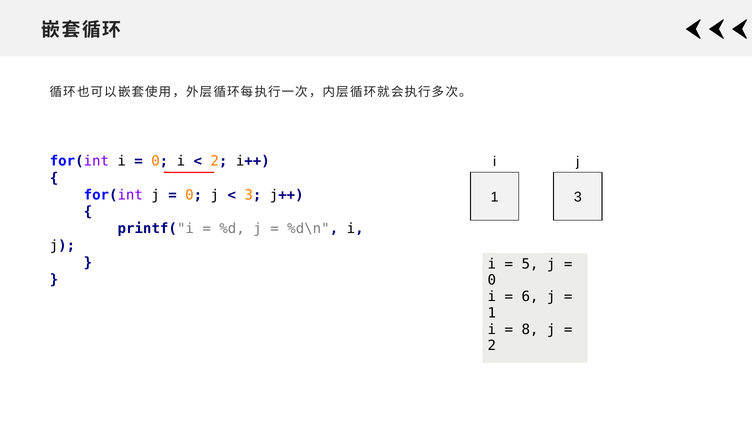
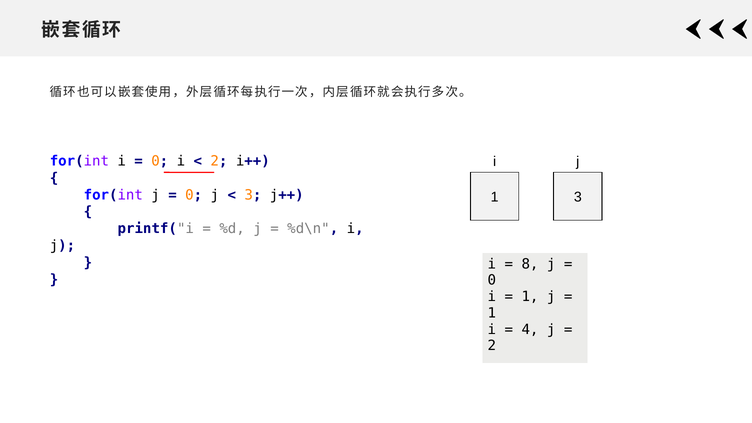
5: 5 -> 8
6 at (530, 297): 6 -> 1
8: 8 -> 4
